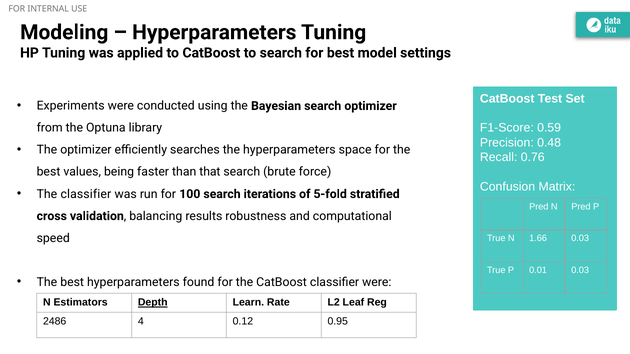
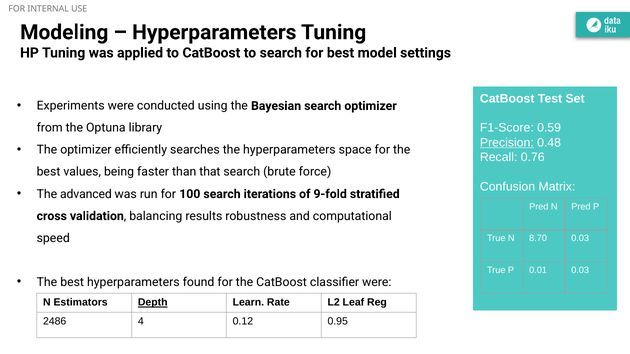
Precision underline: none -> present
The classifier: classifier -> advanced
5-fold: 5-fold -> 9-fold
1.66: 1.66 -> 8.70
